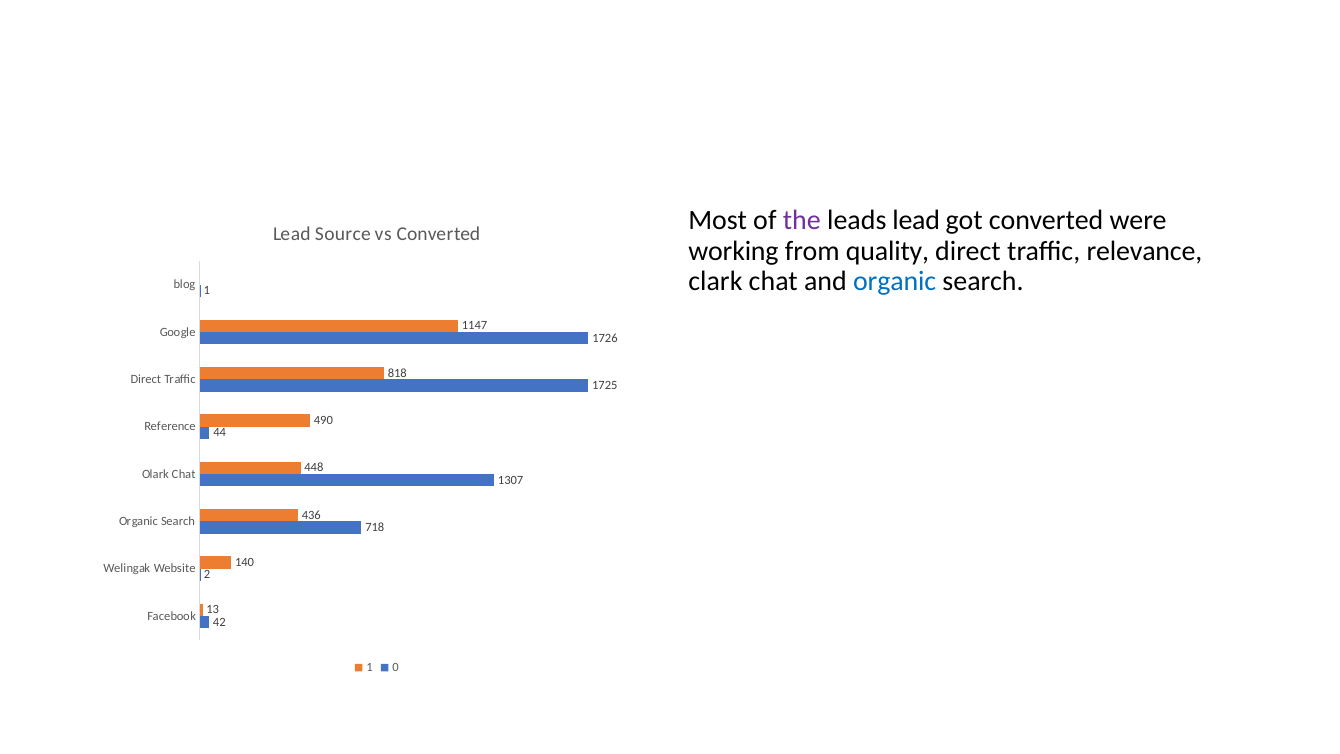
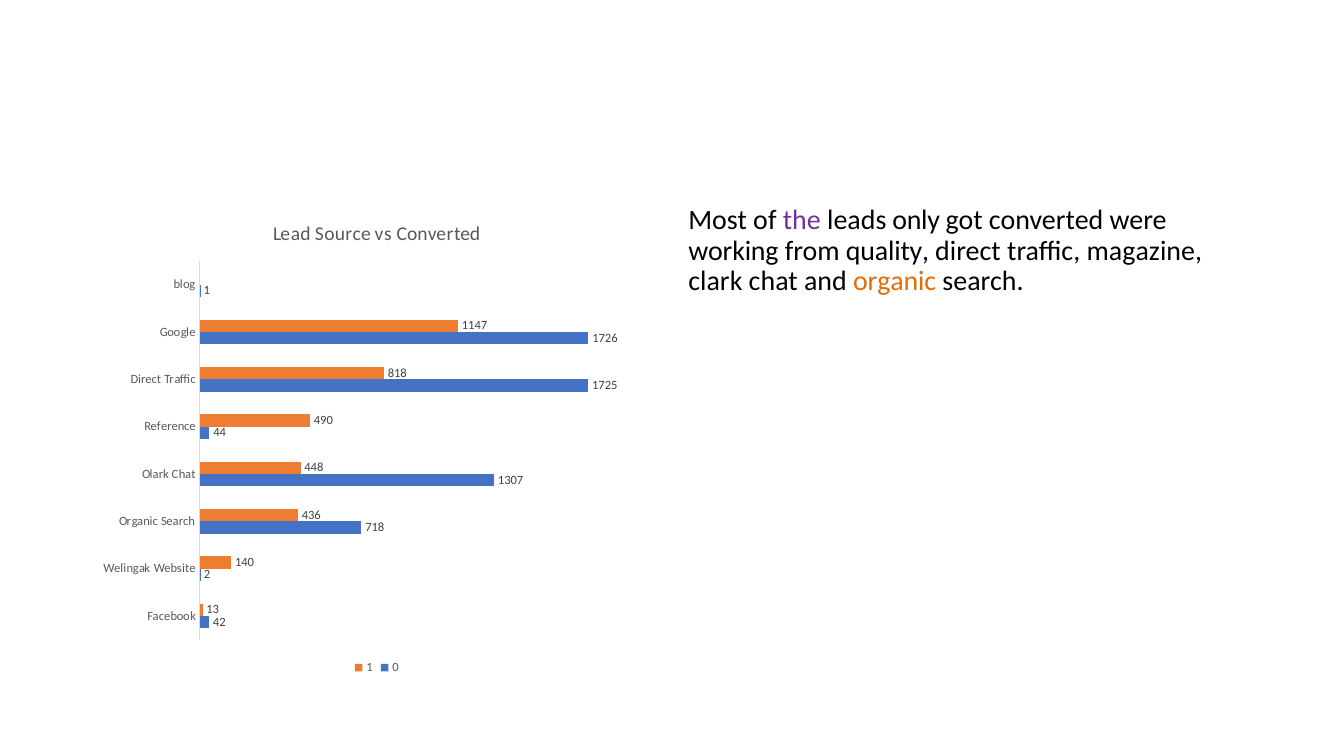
leads lead: lead -> only
relevance: relevance -> magazine
organic at (895, 281) colour: blue -> orange
